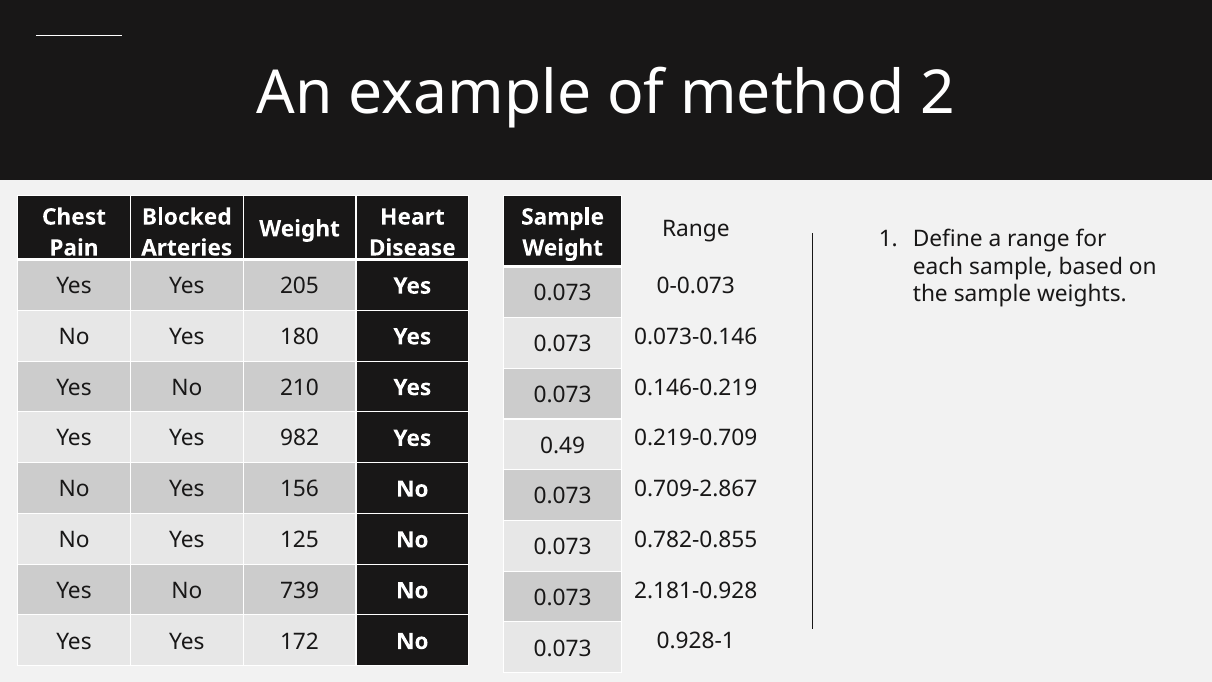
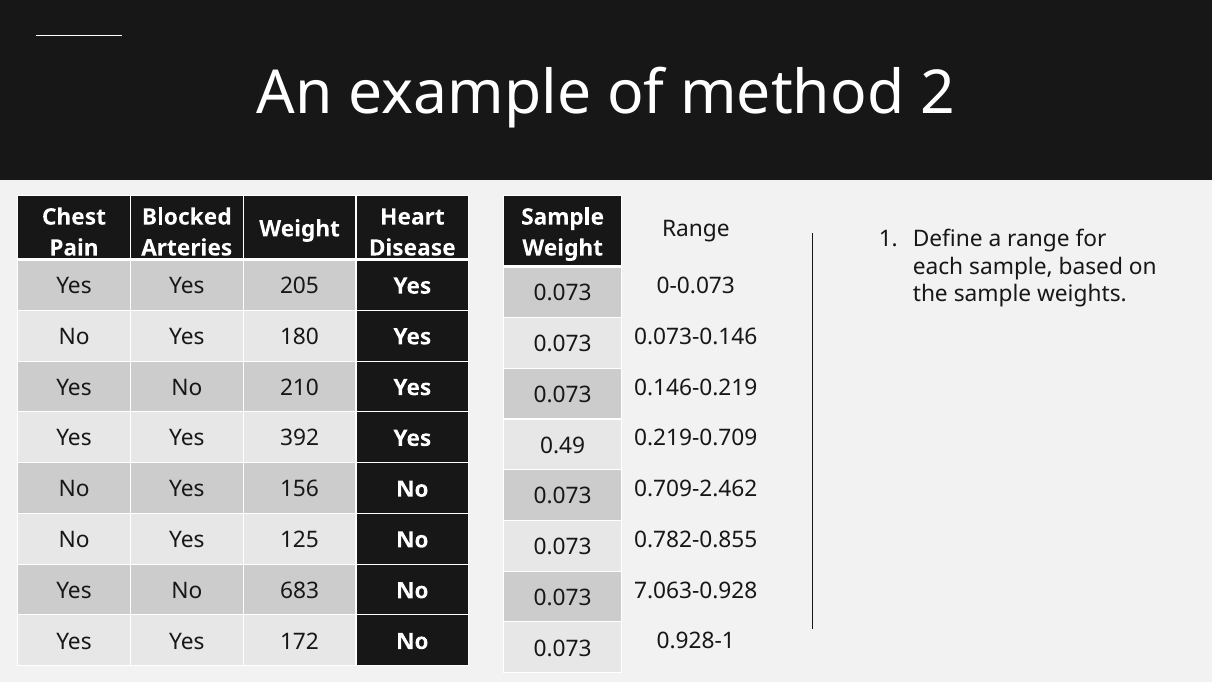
982: 982 -> 392
0.709-2.867: 0.709-2.867 -> 0.709-2.462
2.181-0.928: 2.181-0.928 -> 7.063-0.928
739: 739 -> 683
